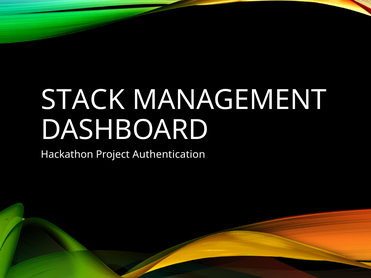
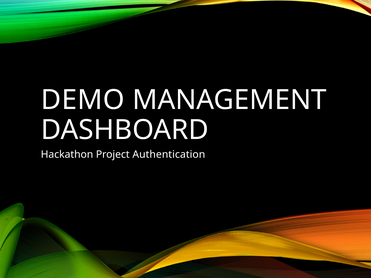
STACK: STACK -> DEMO
